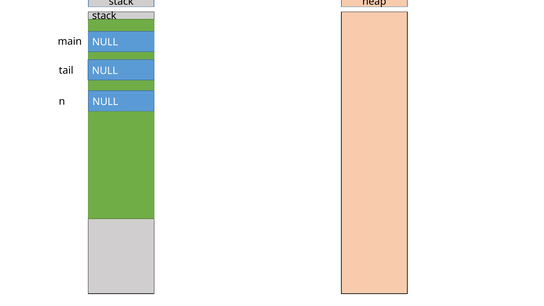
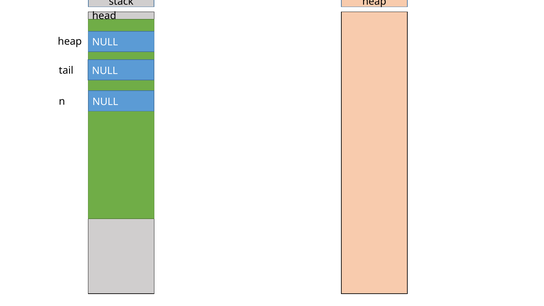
stack at (104, 16): stack -> head
main at (70, 41): main -> heap
